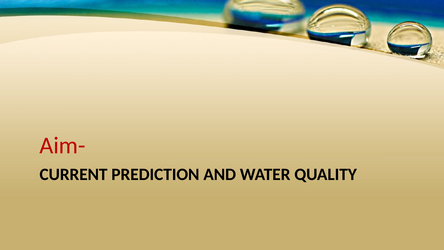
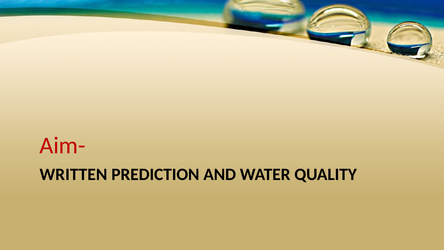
CURRENT: CURRENT -> WRITTEN
